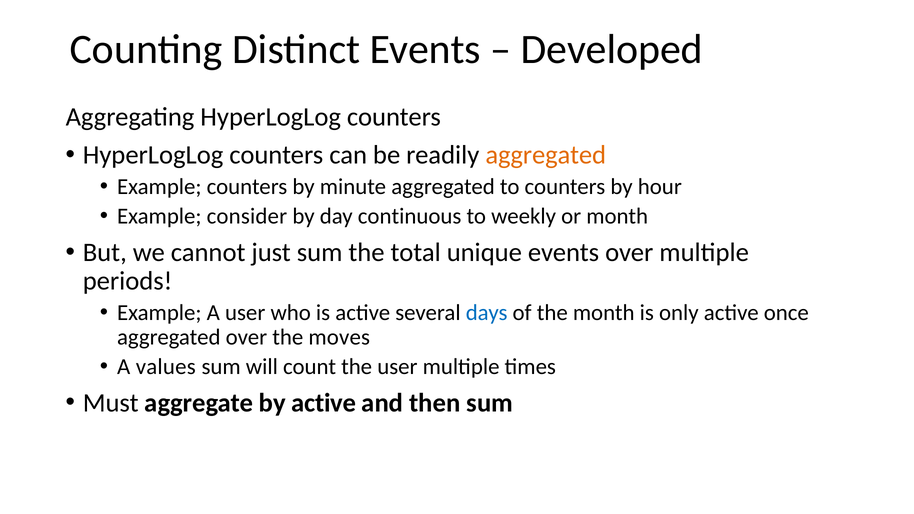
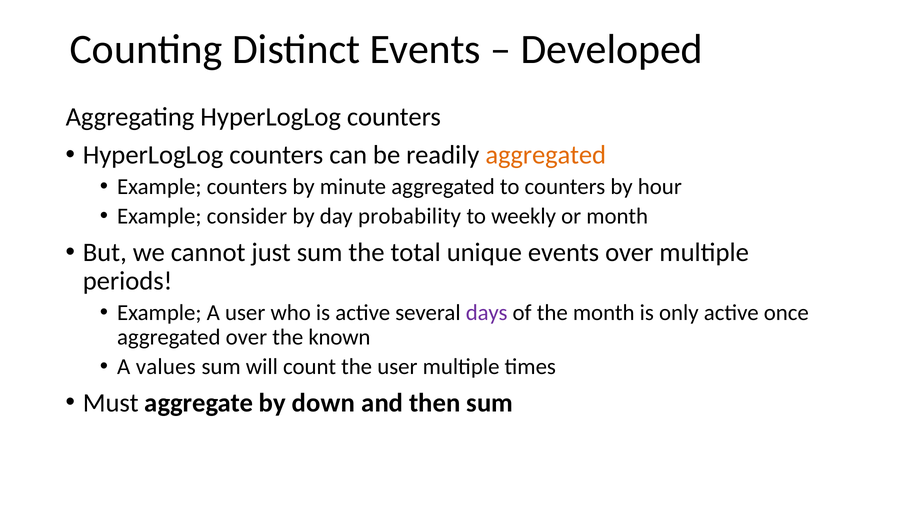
continuous: continuous -> probability
days colour: blue -> purple
moves: moves -> known
by active: active -> down
